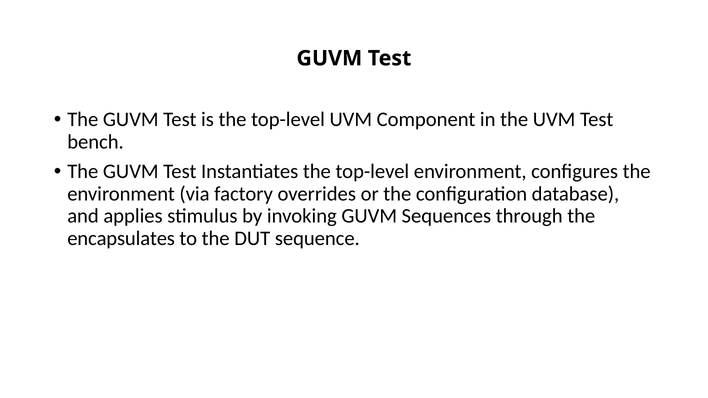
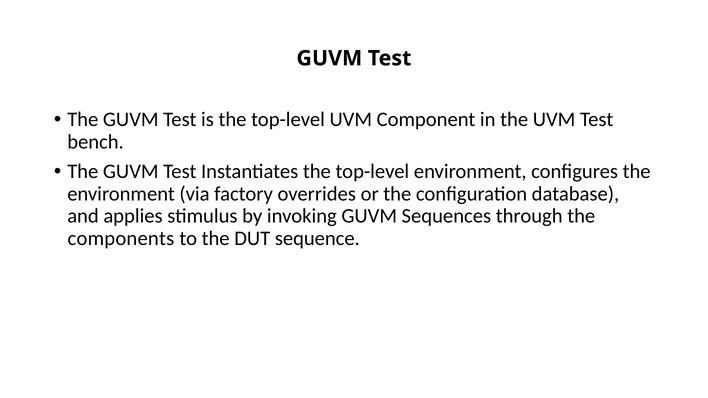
encapsulates: encapsulates -> components
